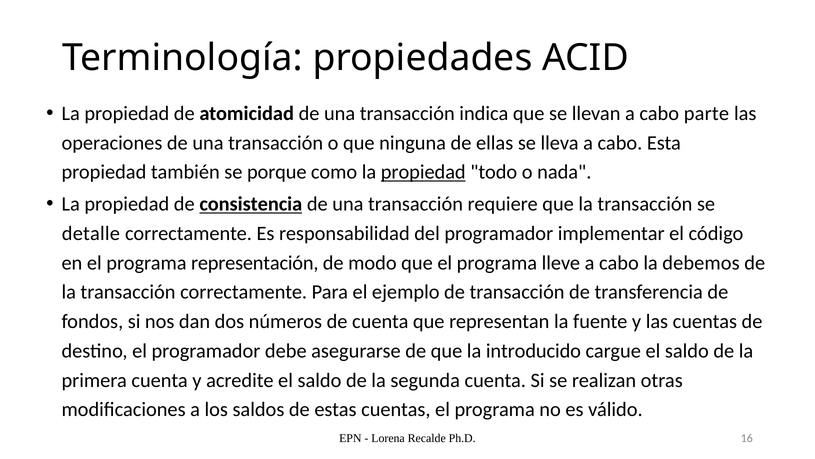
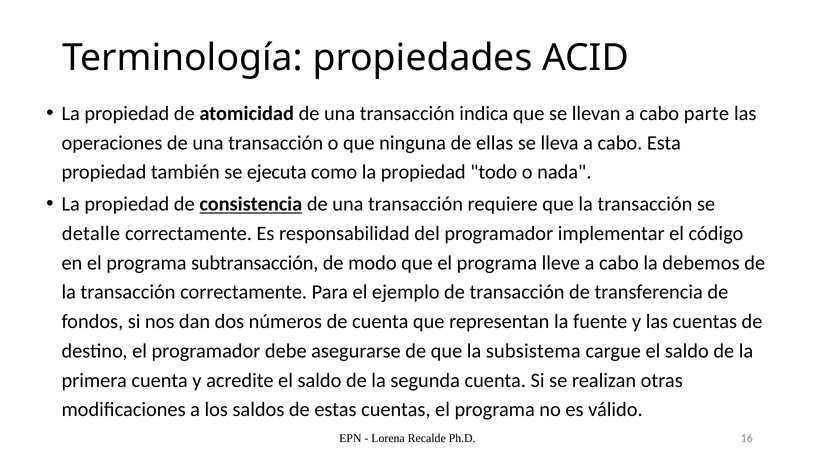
porque: porque -> ejecuta
propiedad at (423, 172) underline: present -> none
representación: representación -> subtransacción
introducido: introducido -> subsistema
